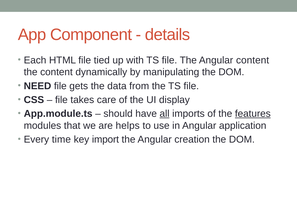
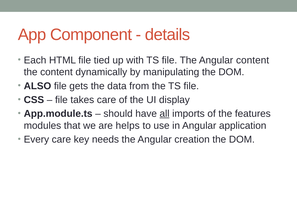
NEED: NEED -> ALSO
features underline: present -> none
Every time: time -> care
import: import -> needs
